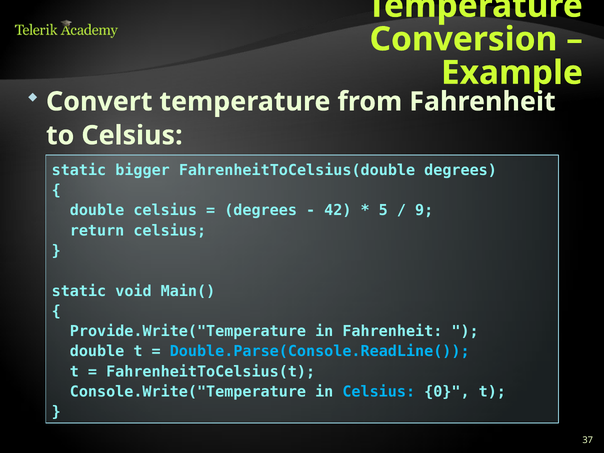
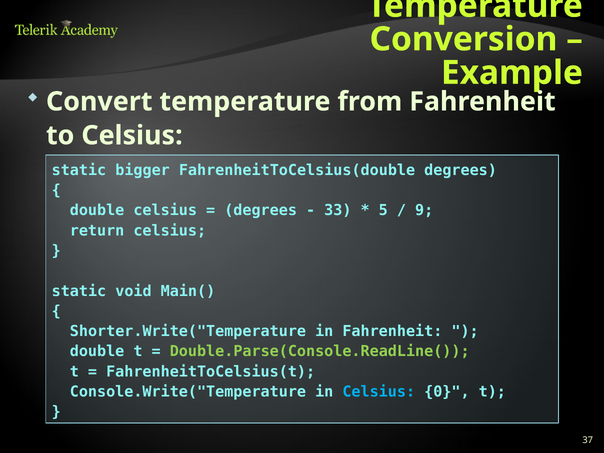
42: 42 -> 33
Provide.Write("Temperature: Provide.Write("Temperature -> Shorter.Write("Temperature
Double.Parse(Console.ReadLine( colour: light blue -> light green
